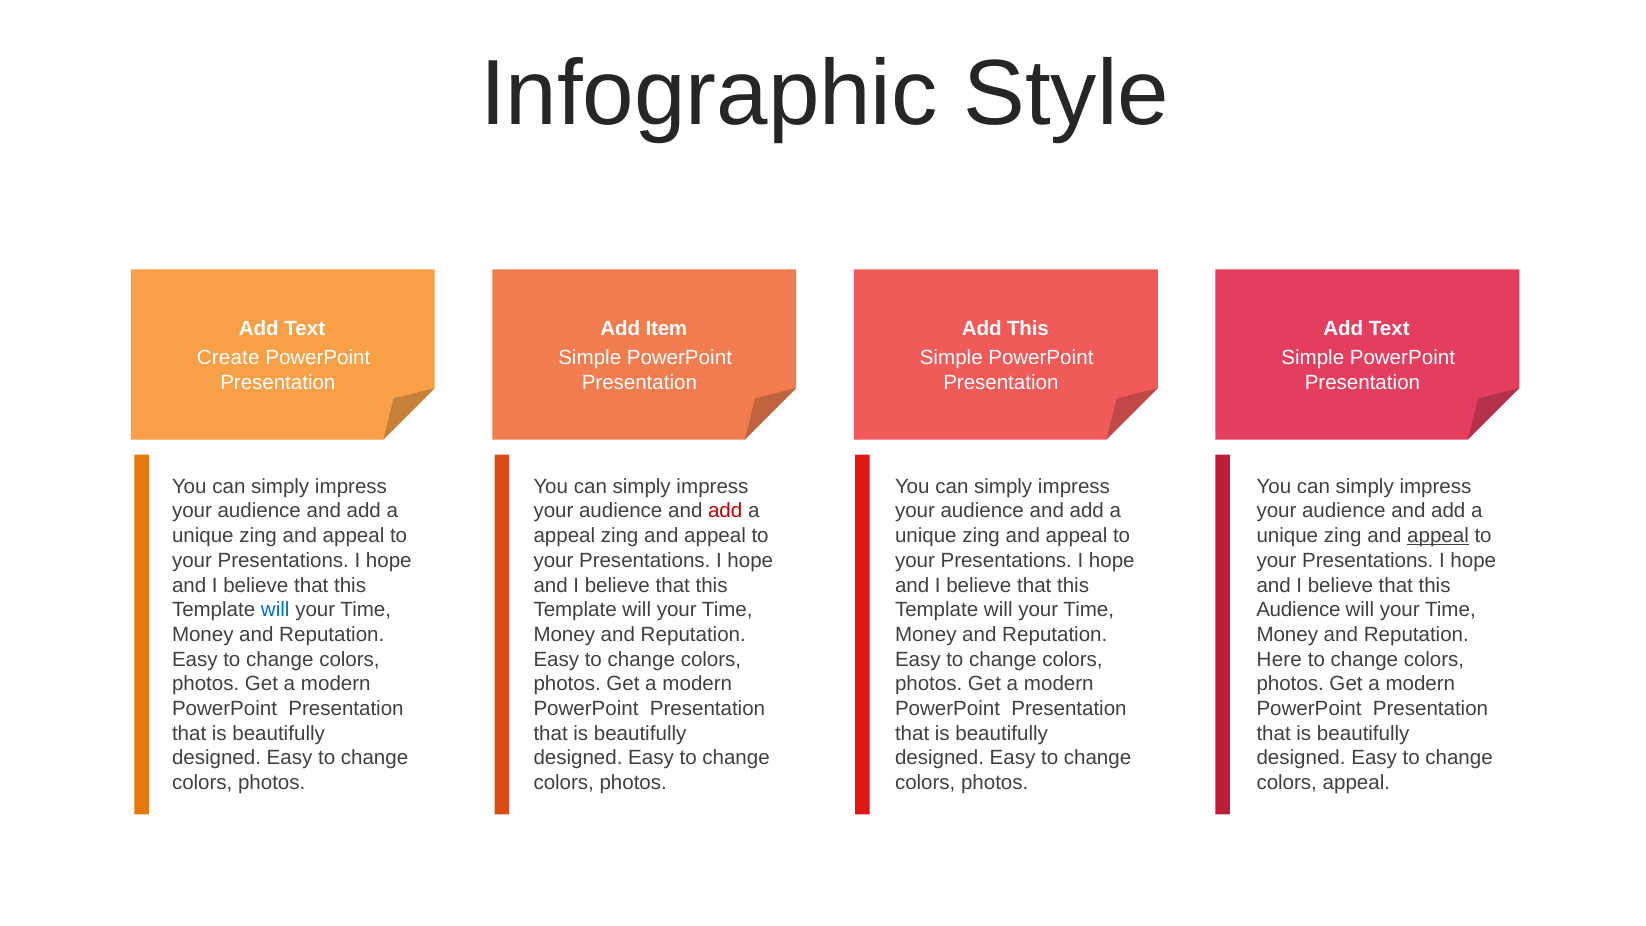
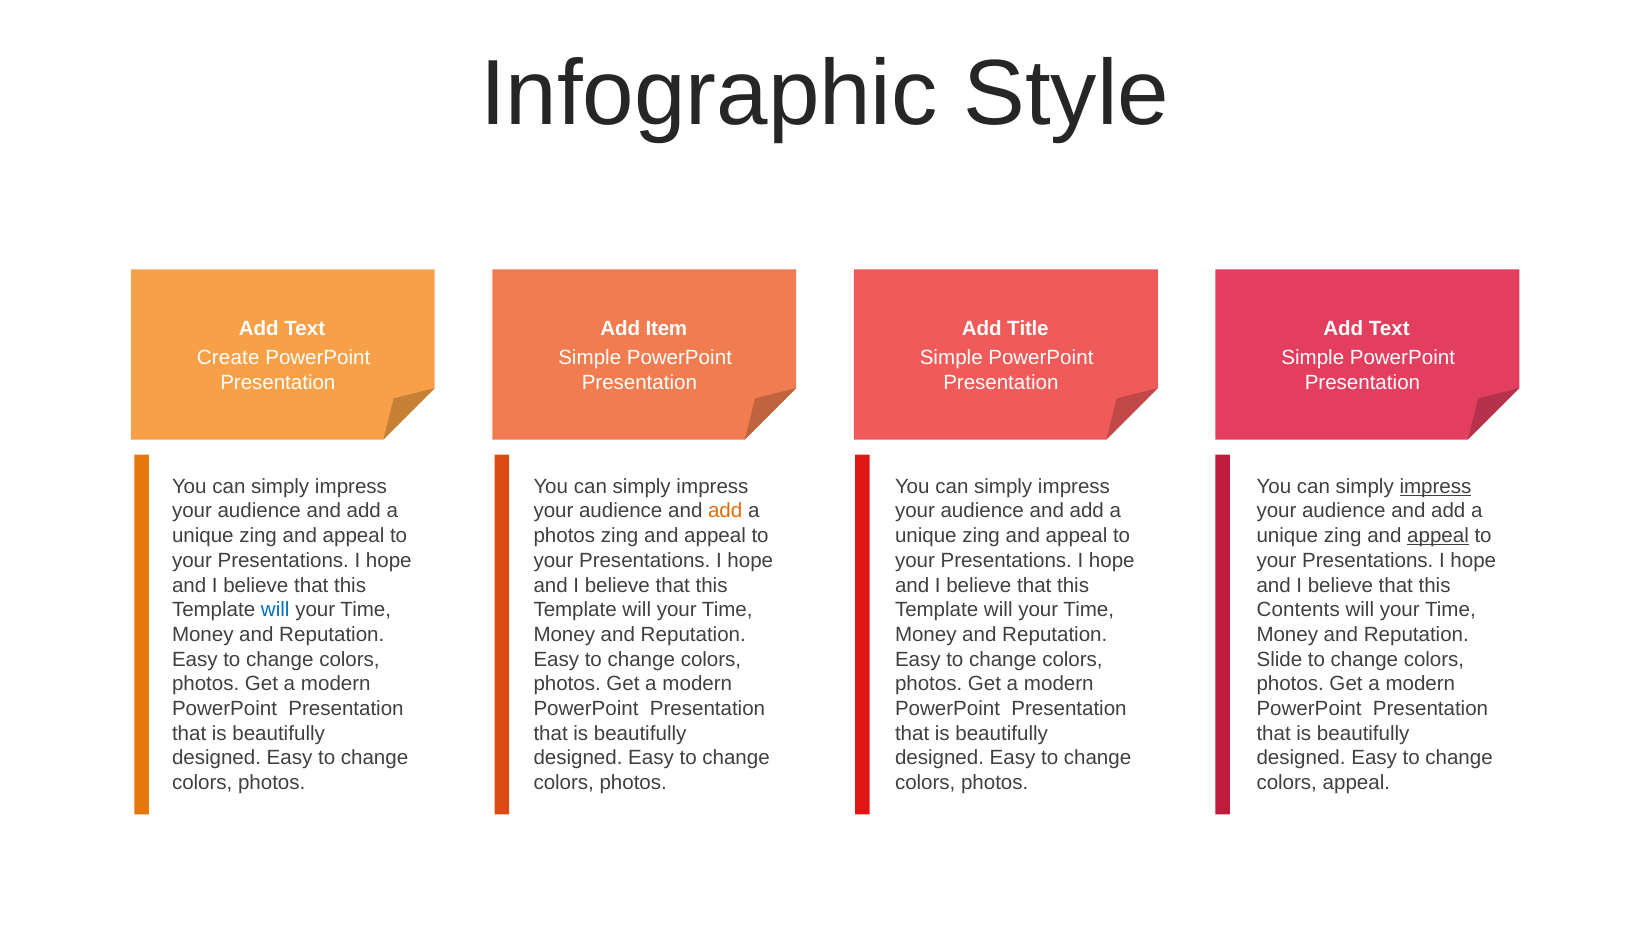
Add This: This -> Title
impress at (1435, 486) underline: none -> present
add at (725, 511) colour: red -> orange
appeal at (564, 536): appeal -> photos
Audience at (1298, 610): Audience -> Contents
Here: Here -> Slide
